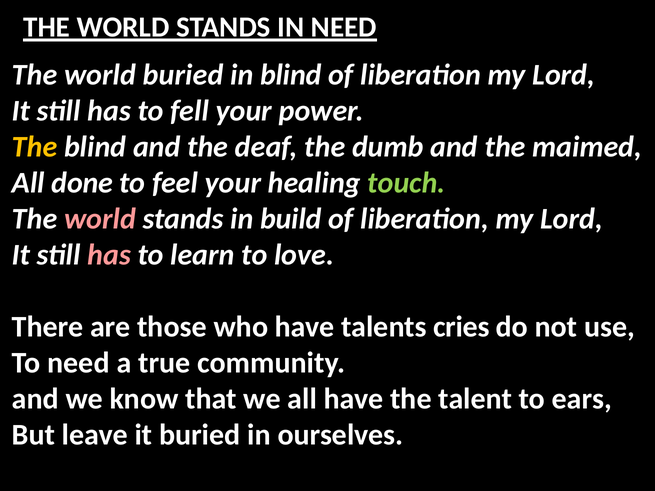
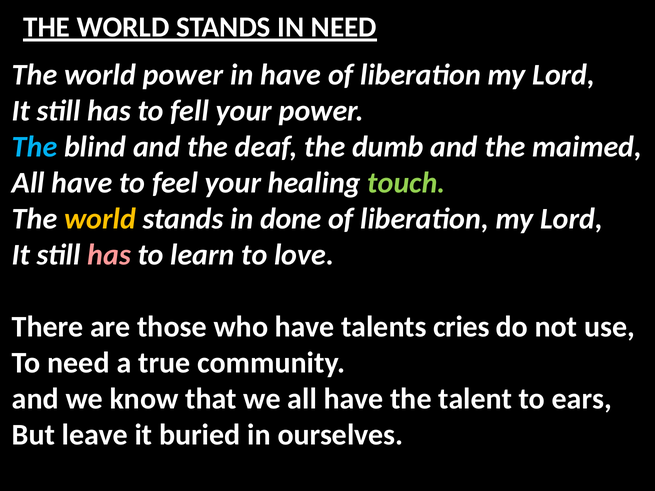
world buried: buried -> power
in blind: blind -> have
The at (35, 147) colour: yellow -> light blue
done at (82, 183): done -> have
world at (100, 219) colour: pink -> yellow
build: build -> done
